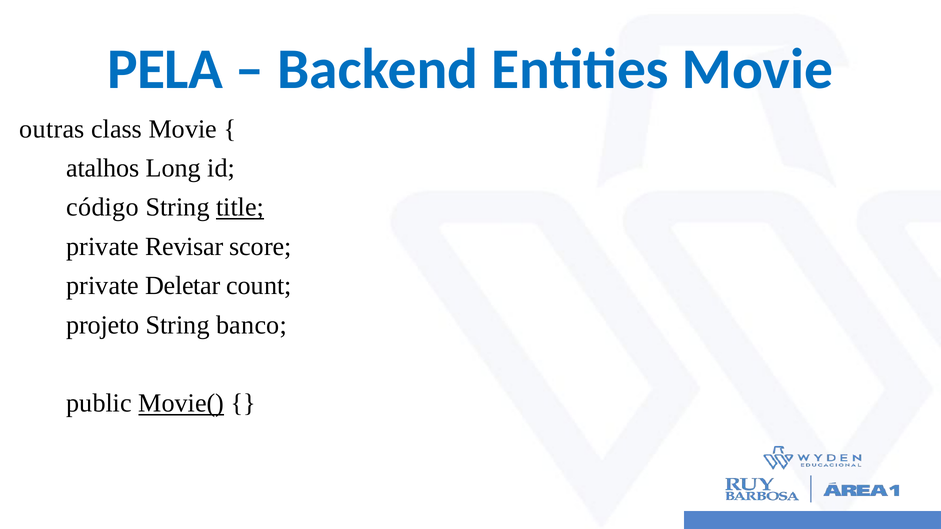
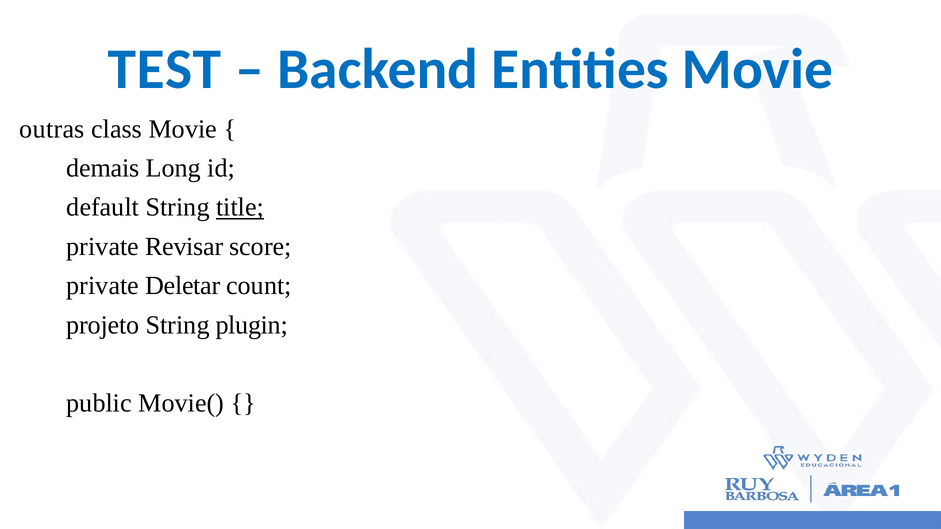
PELA: PELA -> TEST
atalhos: atalhos -> demais
código: código -> default
banco: banco -> plugin
Movie( underline: present -> none
